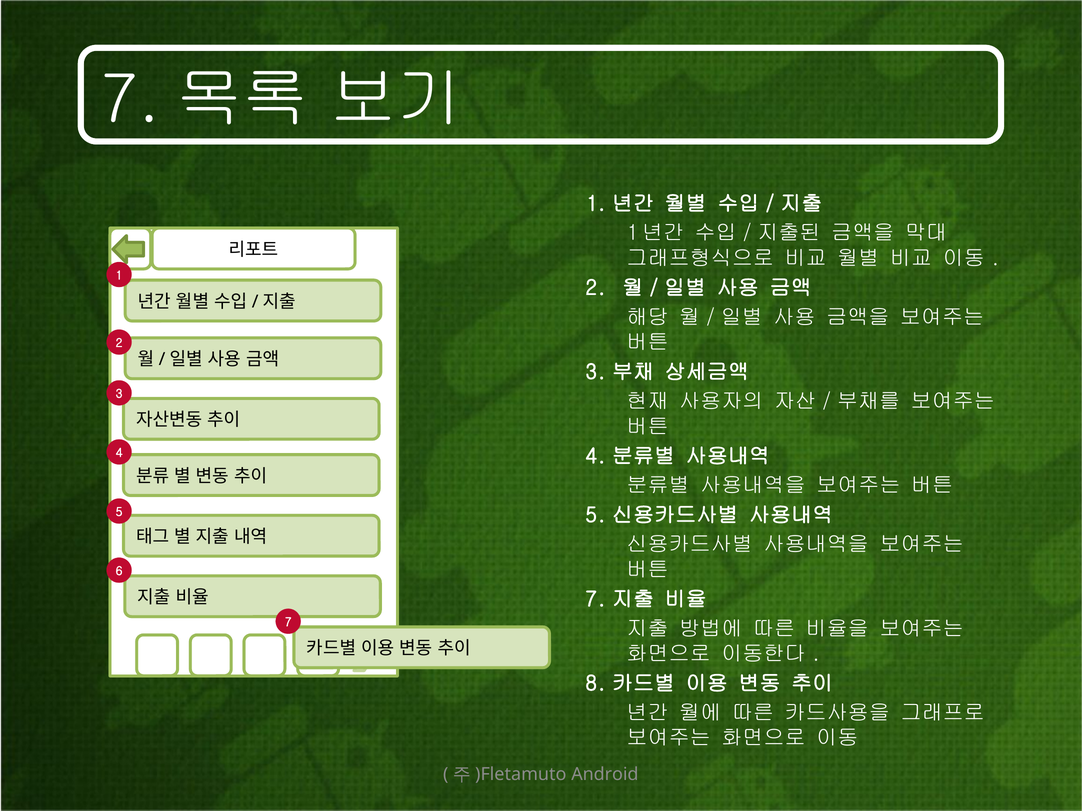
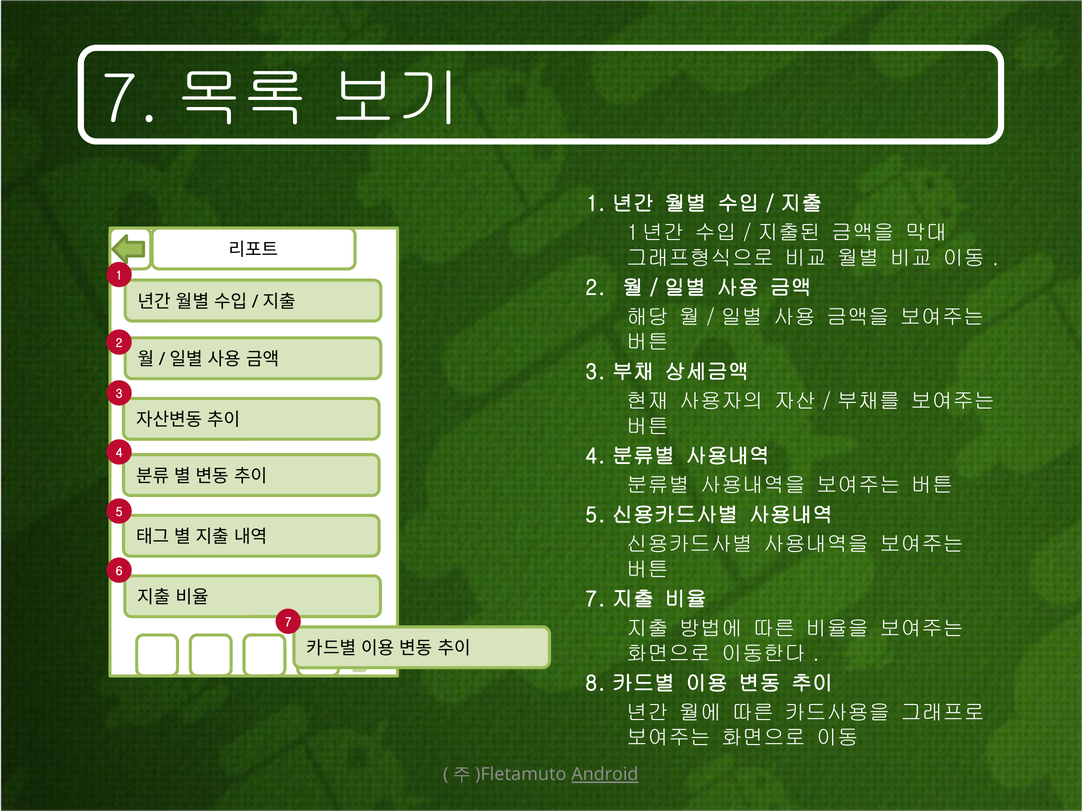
Android underline: none -> present
